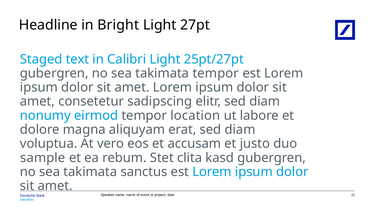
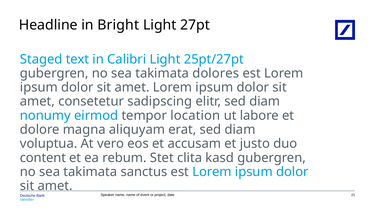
takimata tempor: tempor -> dolores
sample: sample -> content
